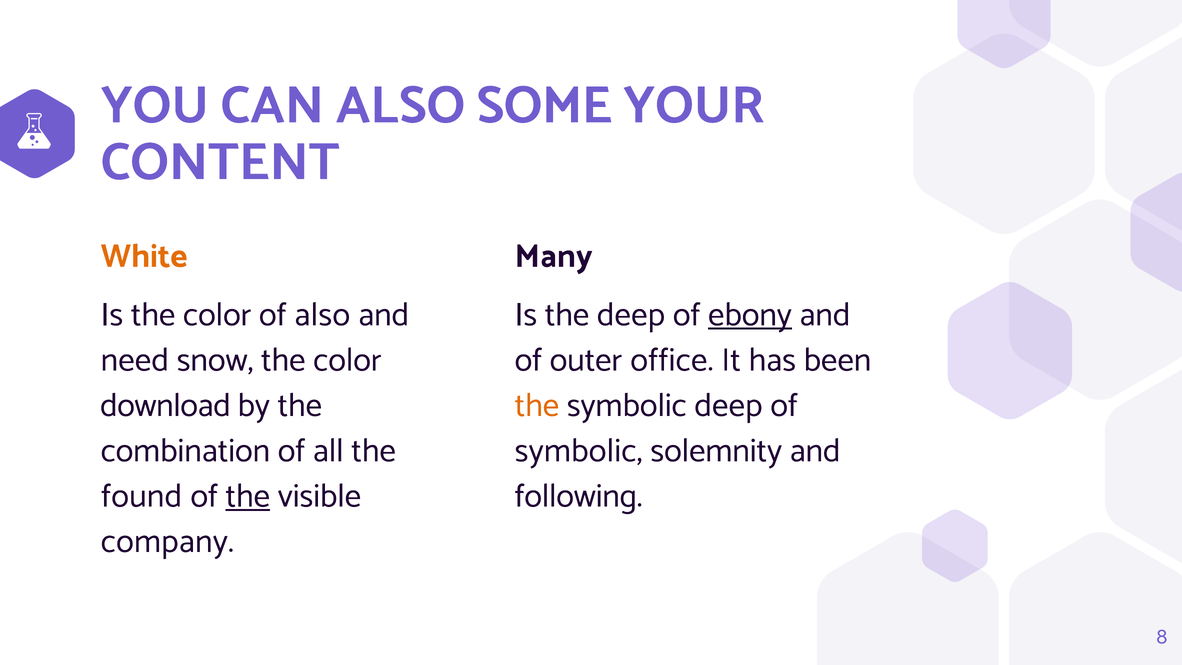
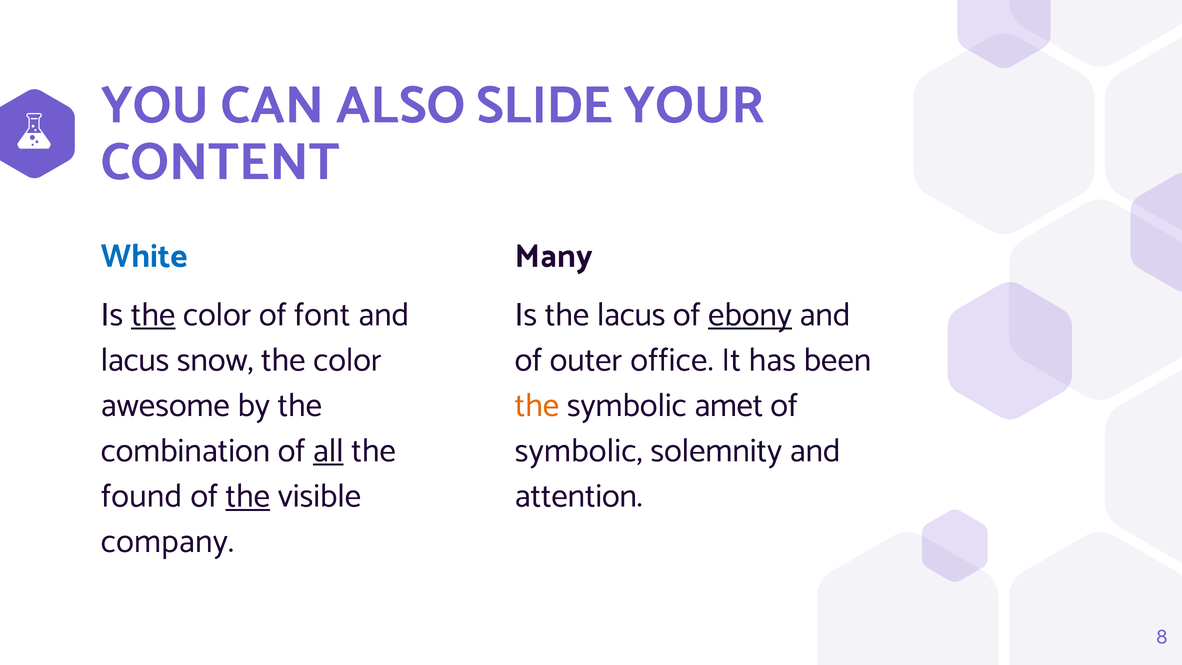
SOME: SOME -> SLIDE
White colour: orange -> blue
the at (153, 314) underline: none -> present
of also: also -> font
the deep: deep -> lacus
need at (135, 360): need -> lacus
download: download -> awesome
symbolic deep: deep -> amet
all underline: none -> present
following: following -> attention
